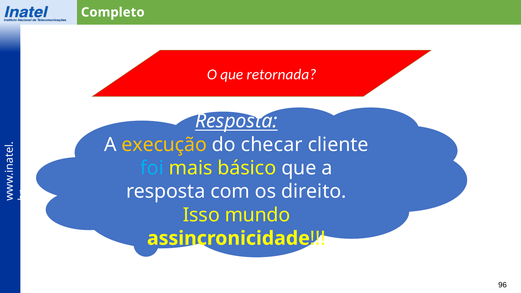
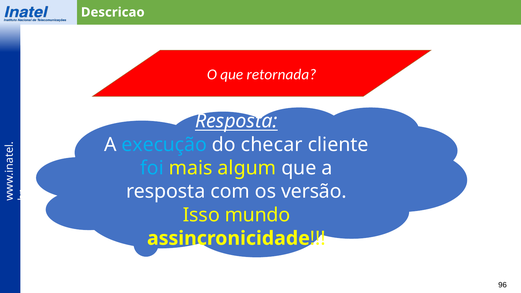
Completo: Completo -> Descricao
execução colour: yellow -> light blue
básico: básico -> algum
direito: direito -> versão
